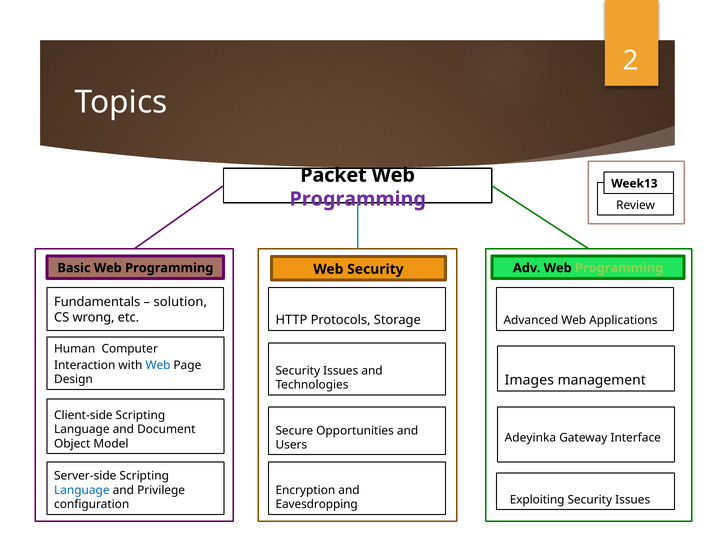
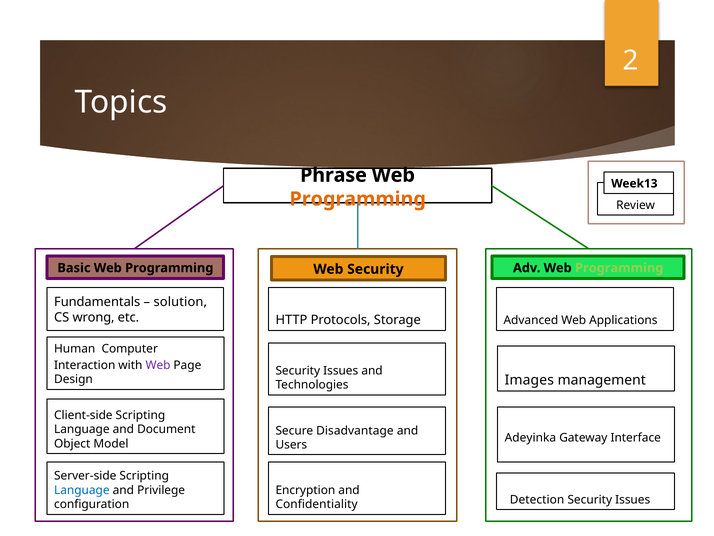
Packet: Packet -> Phrase
Programming at (358, 199) colour: purple -> orange
Web at (158, 365) colour: blue -> purple
Opportunities: Opportunities -> Disadvantage
Exploiting: Exploiting -> Detection
Eavesdropping: Eavesdropping -> Confidentiality
